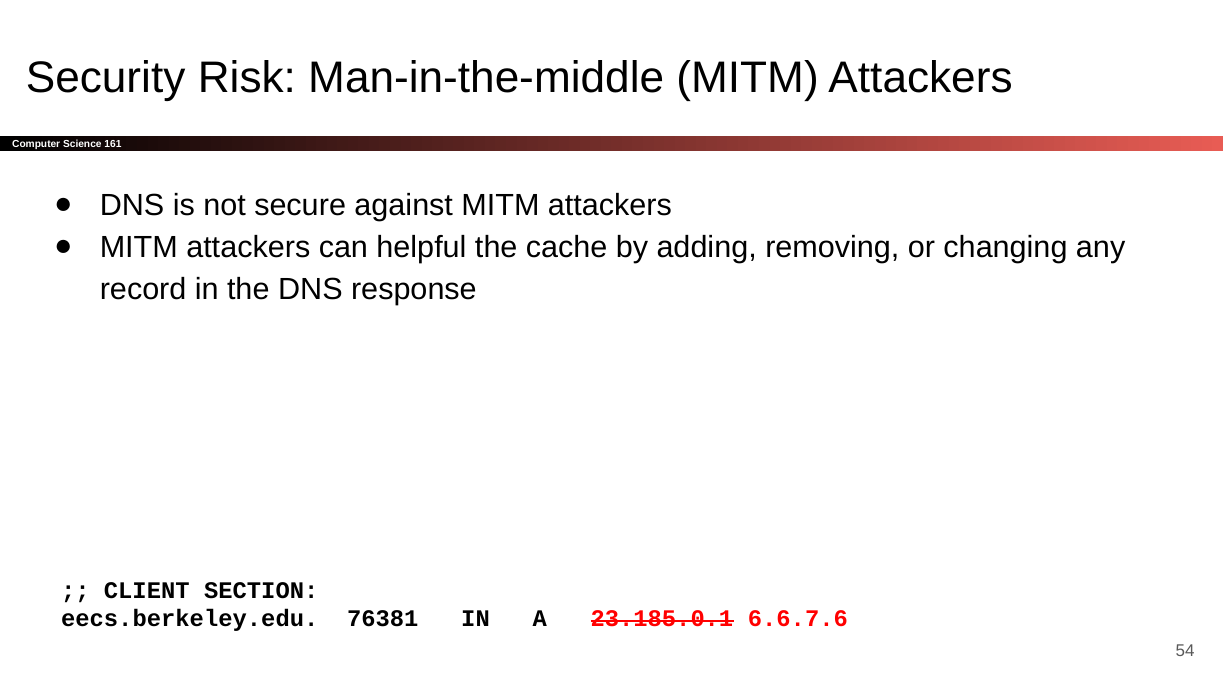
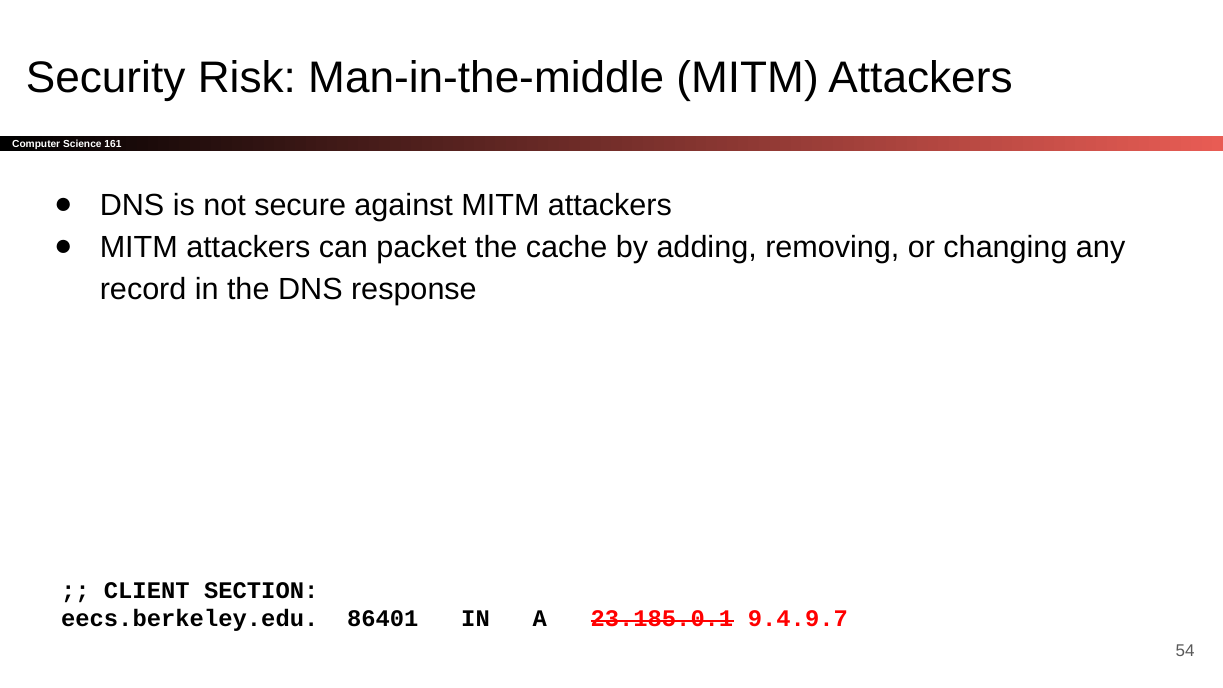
helpful: helpful -> packet
76381: 76381 -> 86401
6.6.7.6: 6.6.7.6 -> 9.4.9.7
